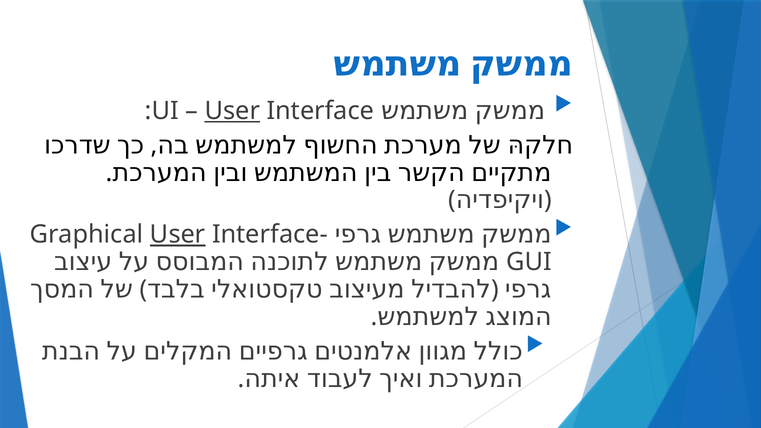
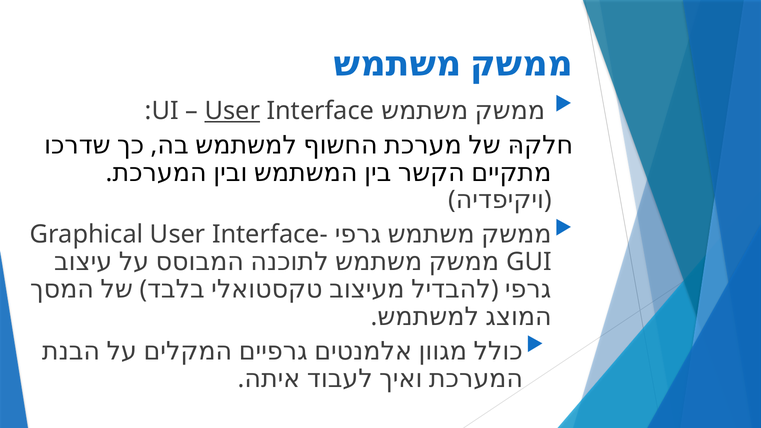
User at (178, 235) underline: present -> none
